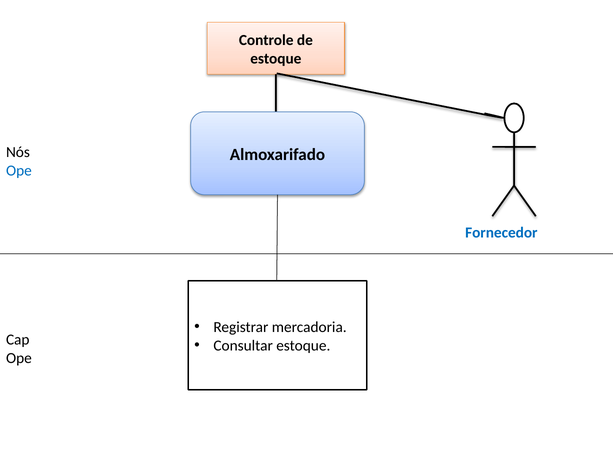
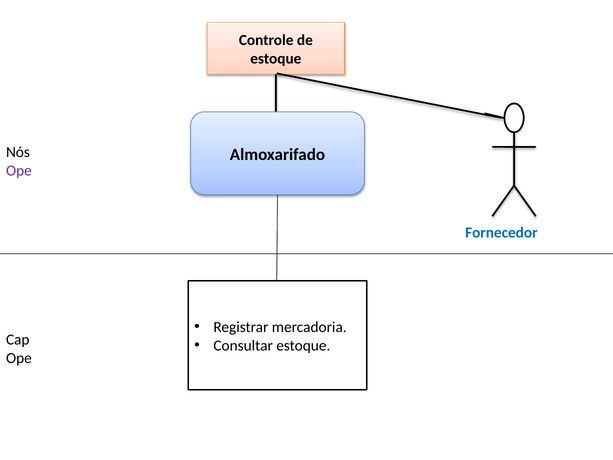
Ope at (19, 171) colour: blue -> purple
